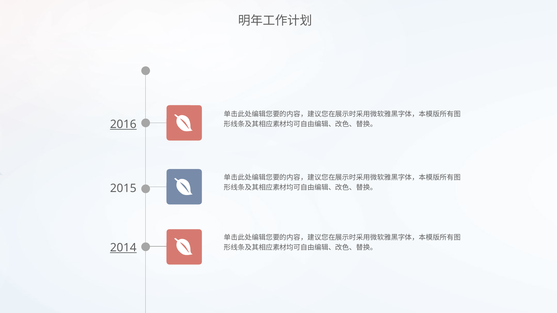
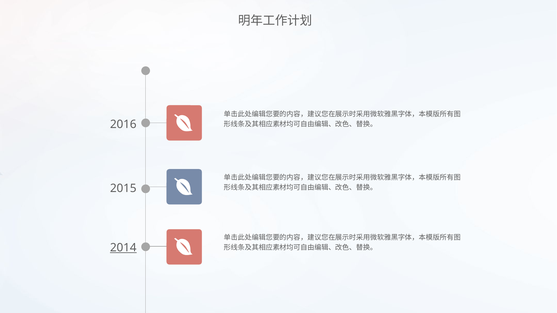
2016 underline: present -> none
